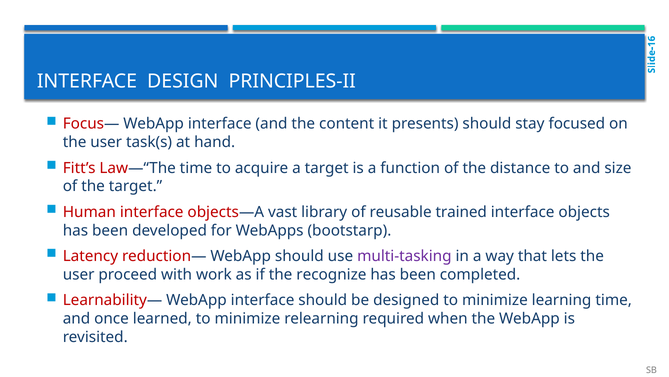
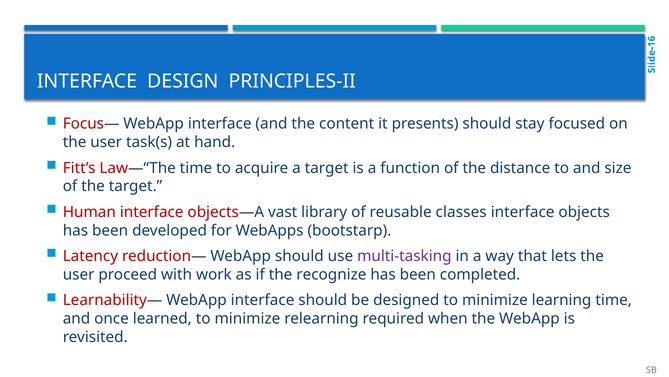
trained: trained -> classes
